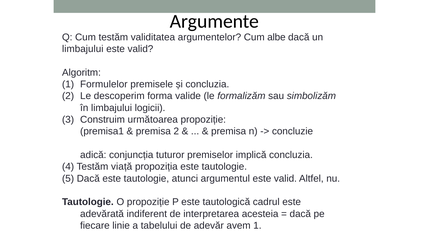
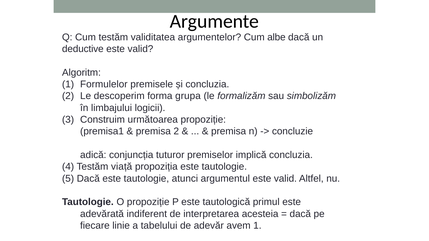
limbajului at (83, 49): limbajului -> deductive
valide: valide -> grupa
cadrul: cadrul -> primul
